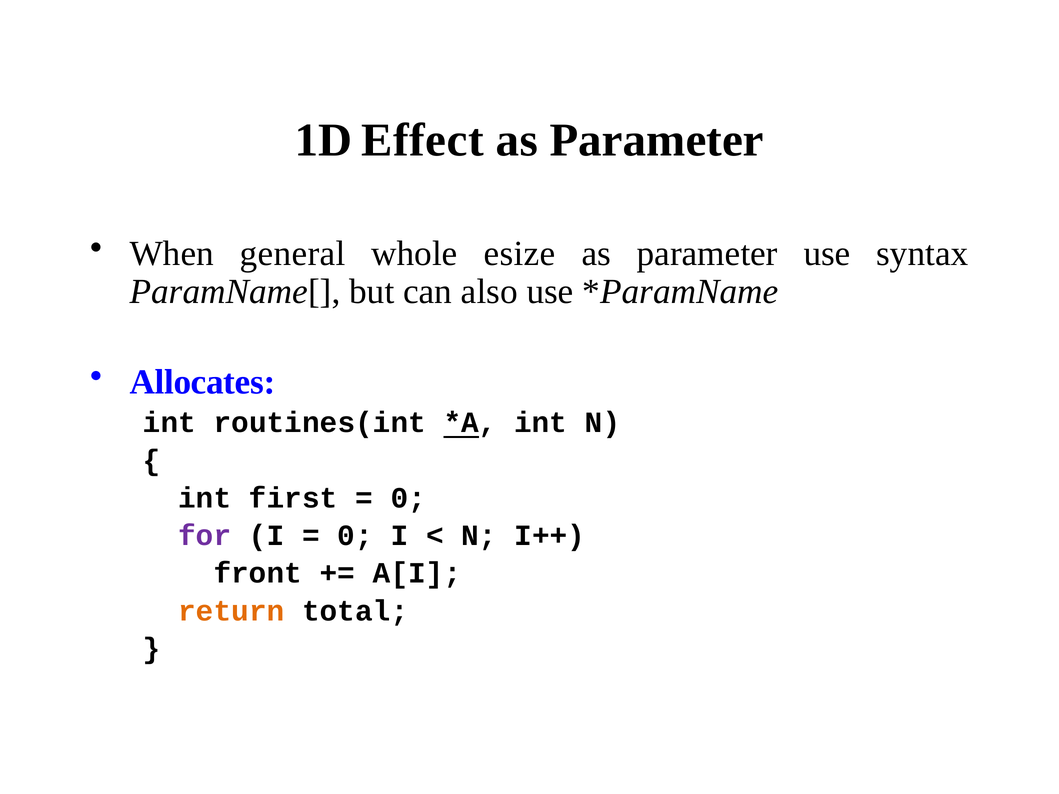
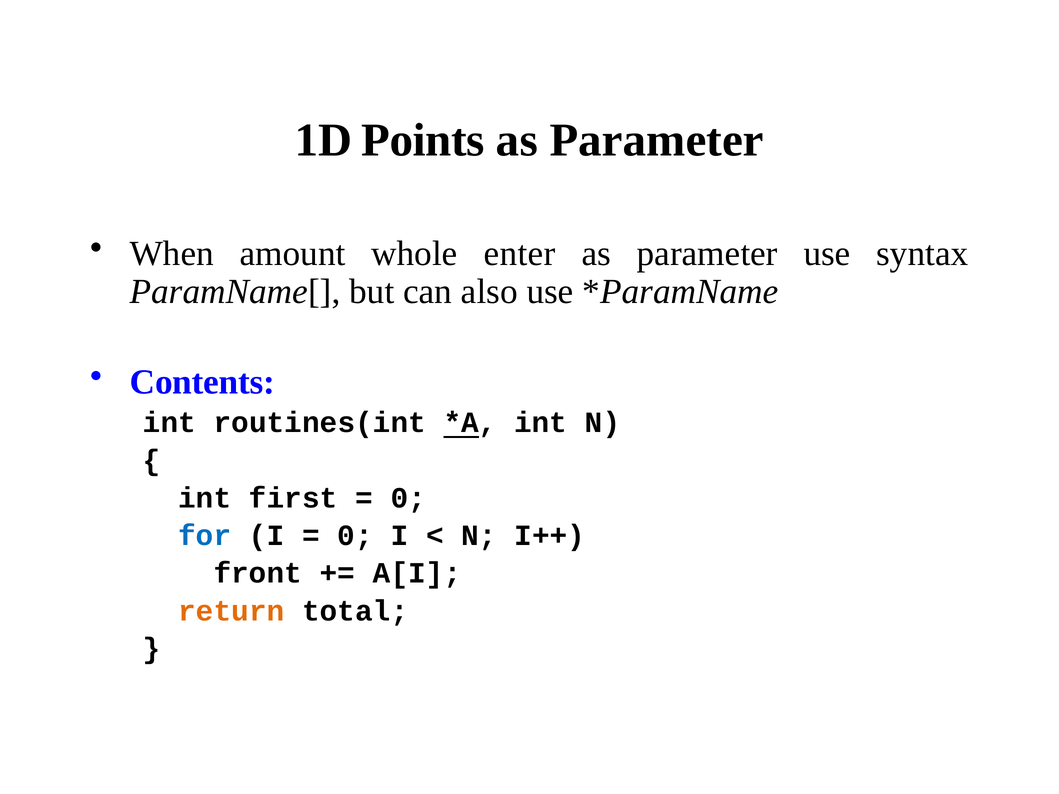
Effect: Effect -> Points
general: general -> amount
esize: esize -> enter
Allocates: Allocates -> Contents
for colour: purple -> blue
